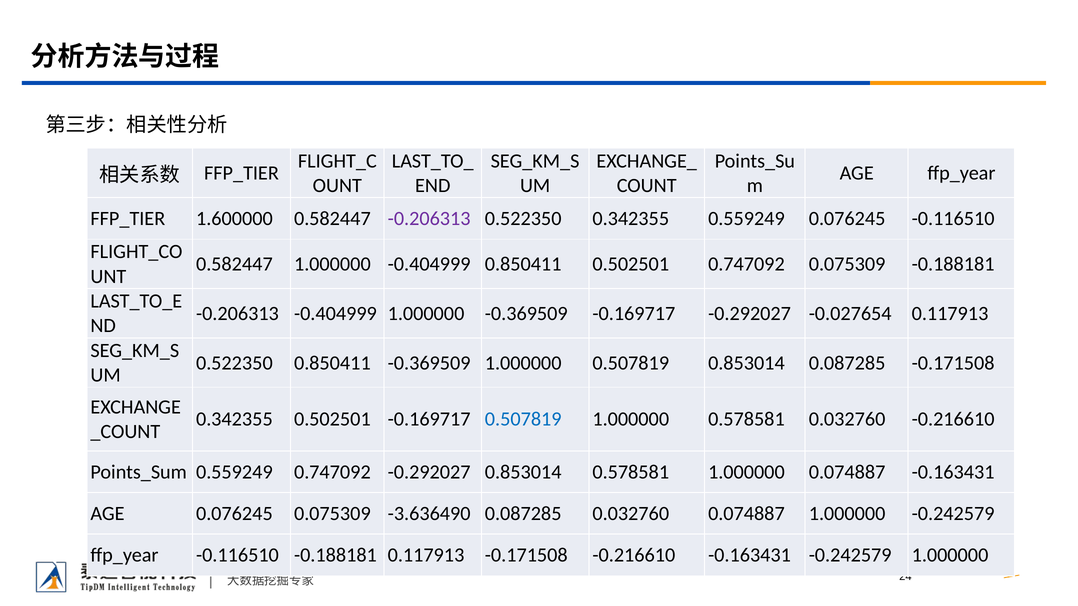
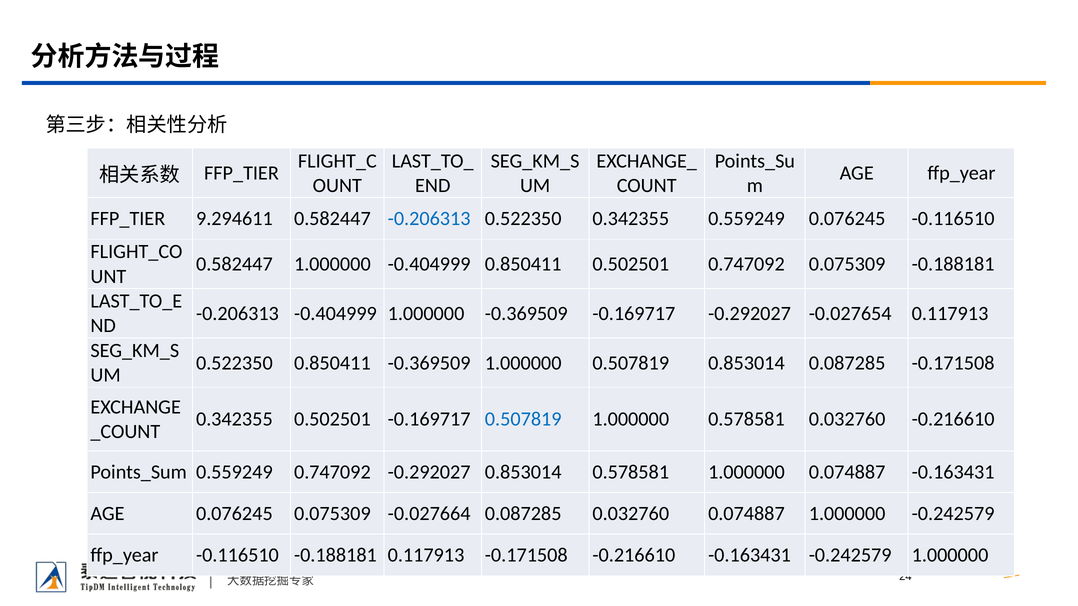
1.600000: 1.600000 -> 9.294611
-0.206313 at (429, 219) colour: purple -> blue
-3.636490: -3.636490 -> -0.027664
